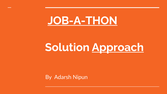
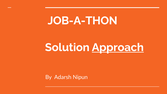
JOB-A-THON underline: present -> none
